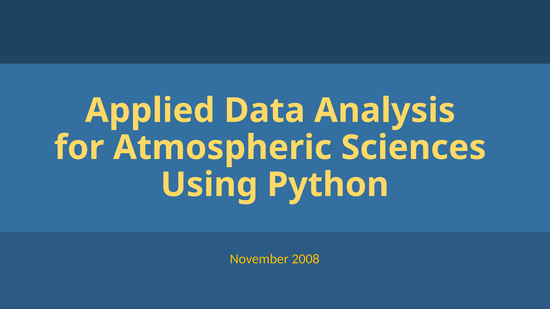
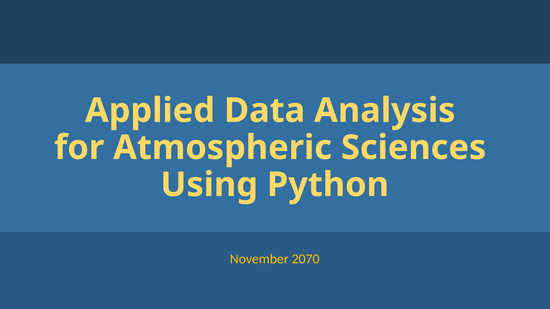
2008: 2008 -> 2070
